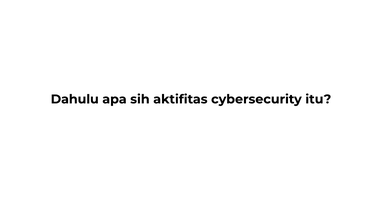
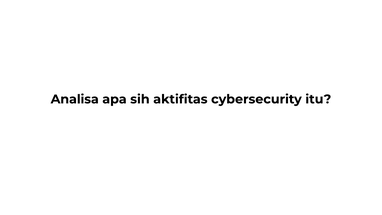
Dahulu: Dahulu -> Analisa
